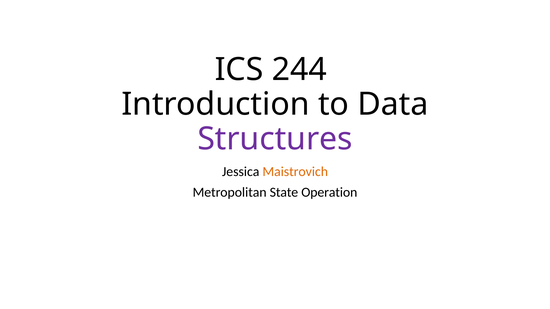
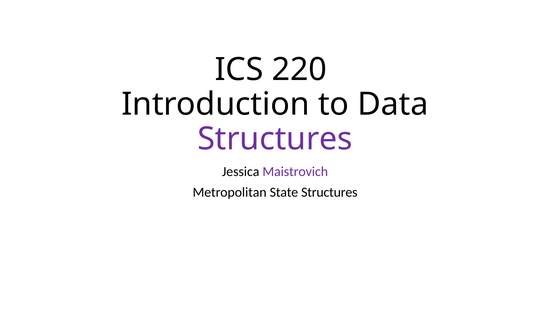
244: 244 -> 220
Maistrovich colour: orange -> purple
State Operation: Operation -> Structures
